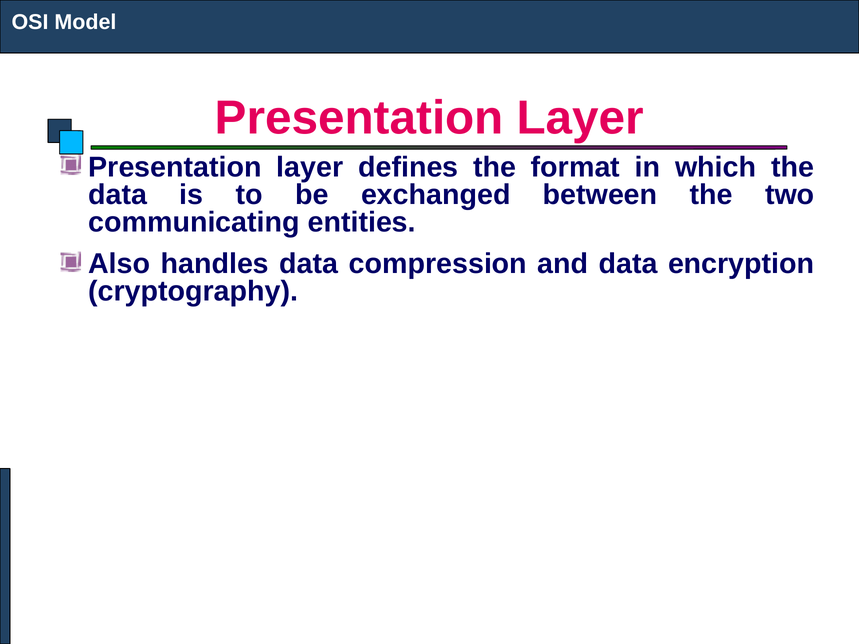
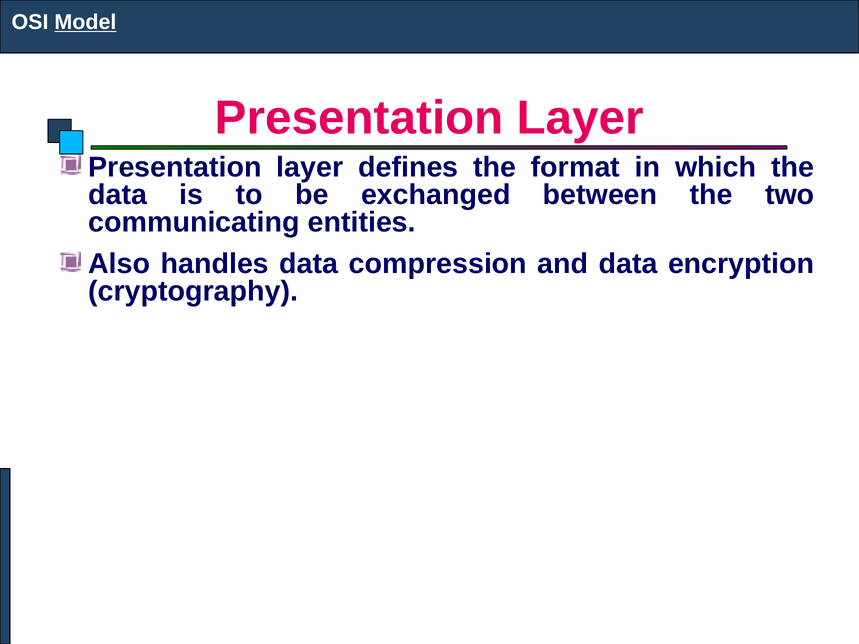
Model underline: none -> present
